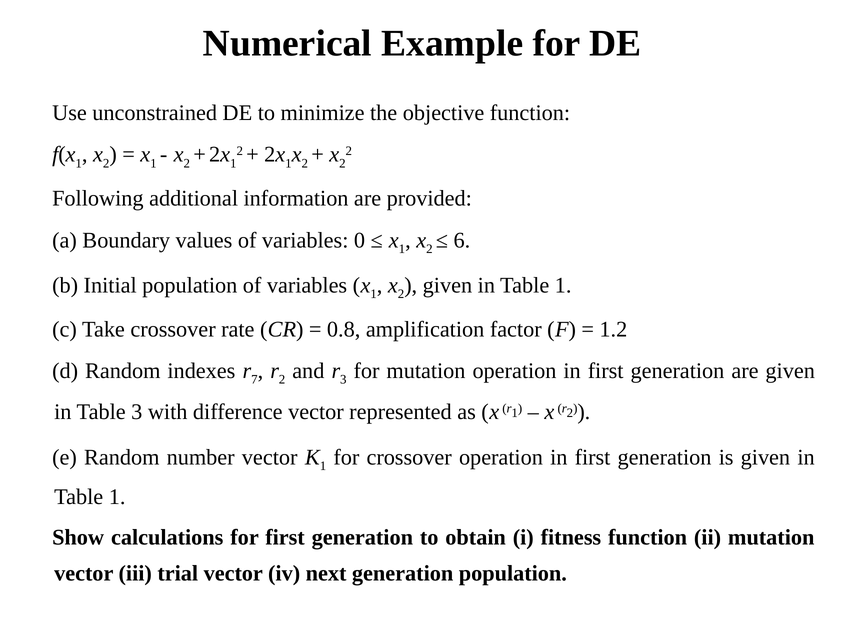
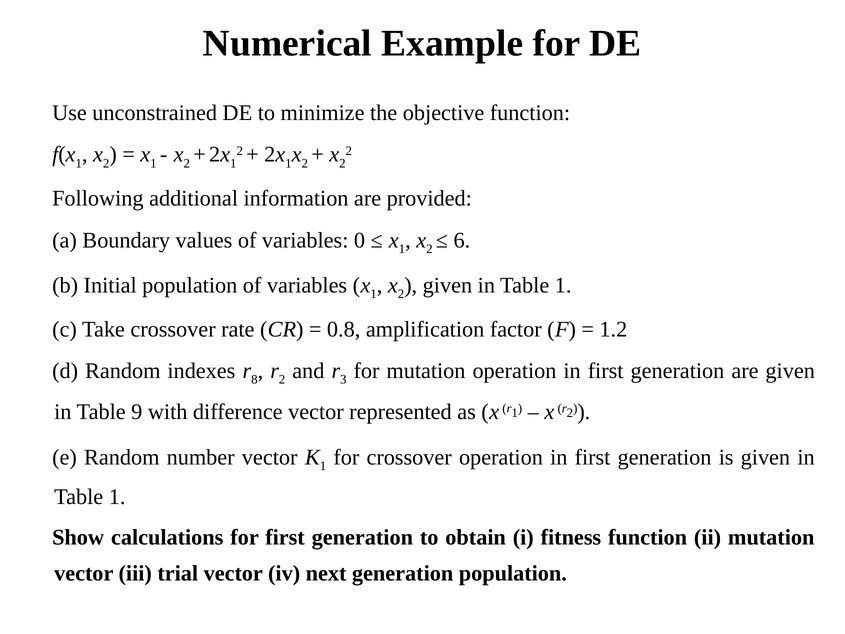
7: 7 -> 8
Table 3: 3 -> 9
